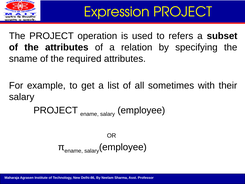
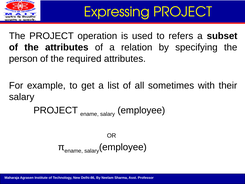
Expression: Expression -> Expressing
sname: sname -> person
